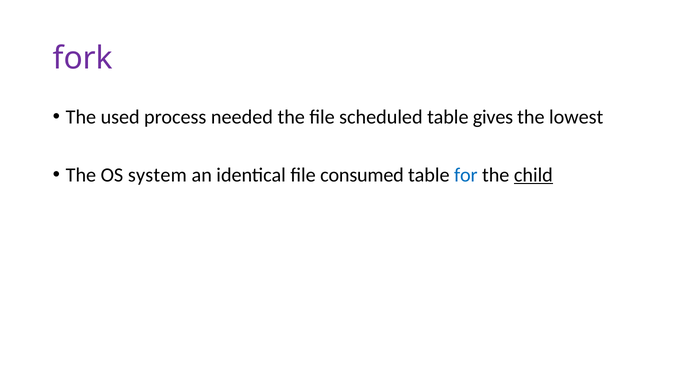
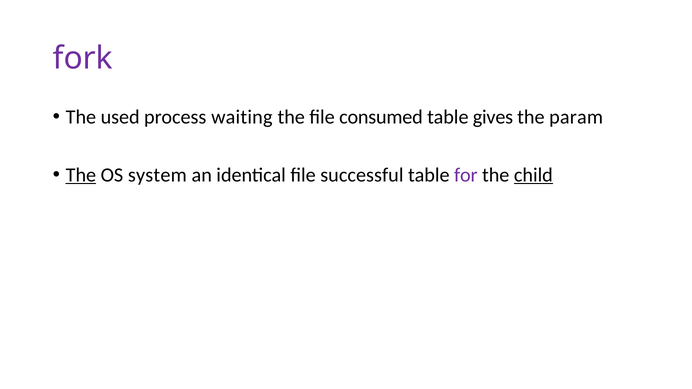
needed: needed -> waiting
scheduled: scheduled -> consumed
lowest: lowest -> param
The at (81, 175) underline: none -> present
consumed: consumed -> successful
for colour: blue -> purple
